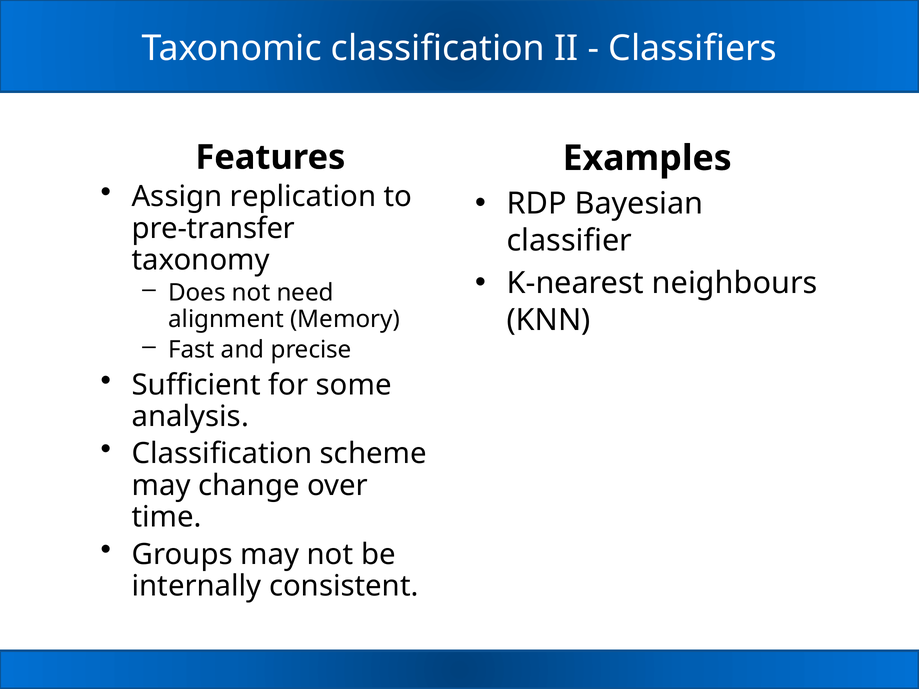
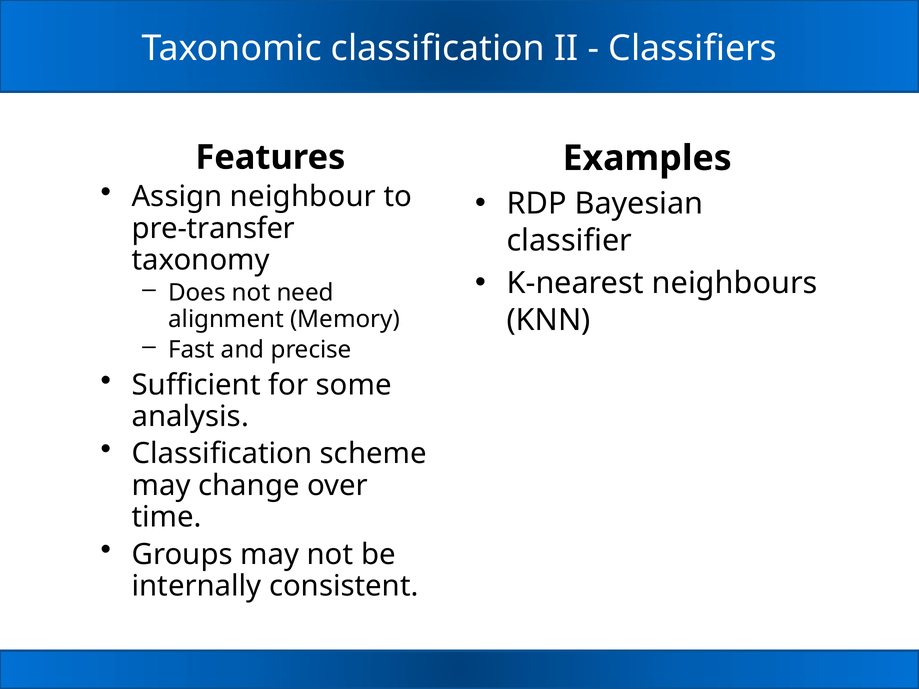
replication: replication -> neighbour
